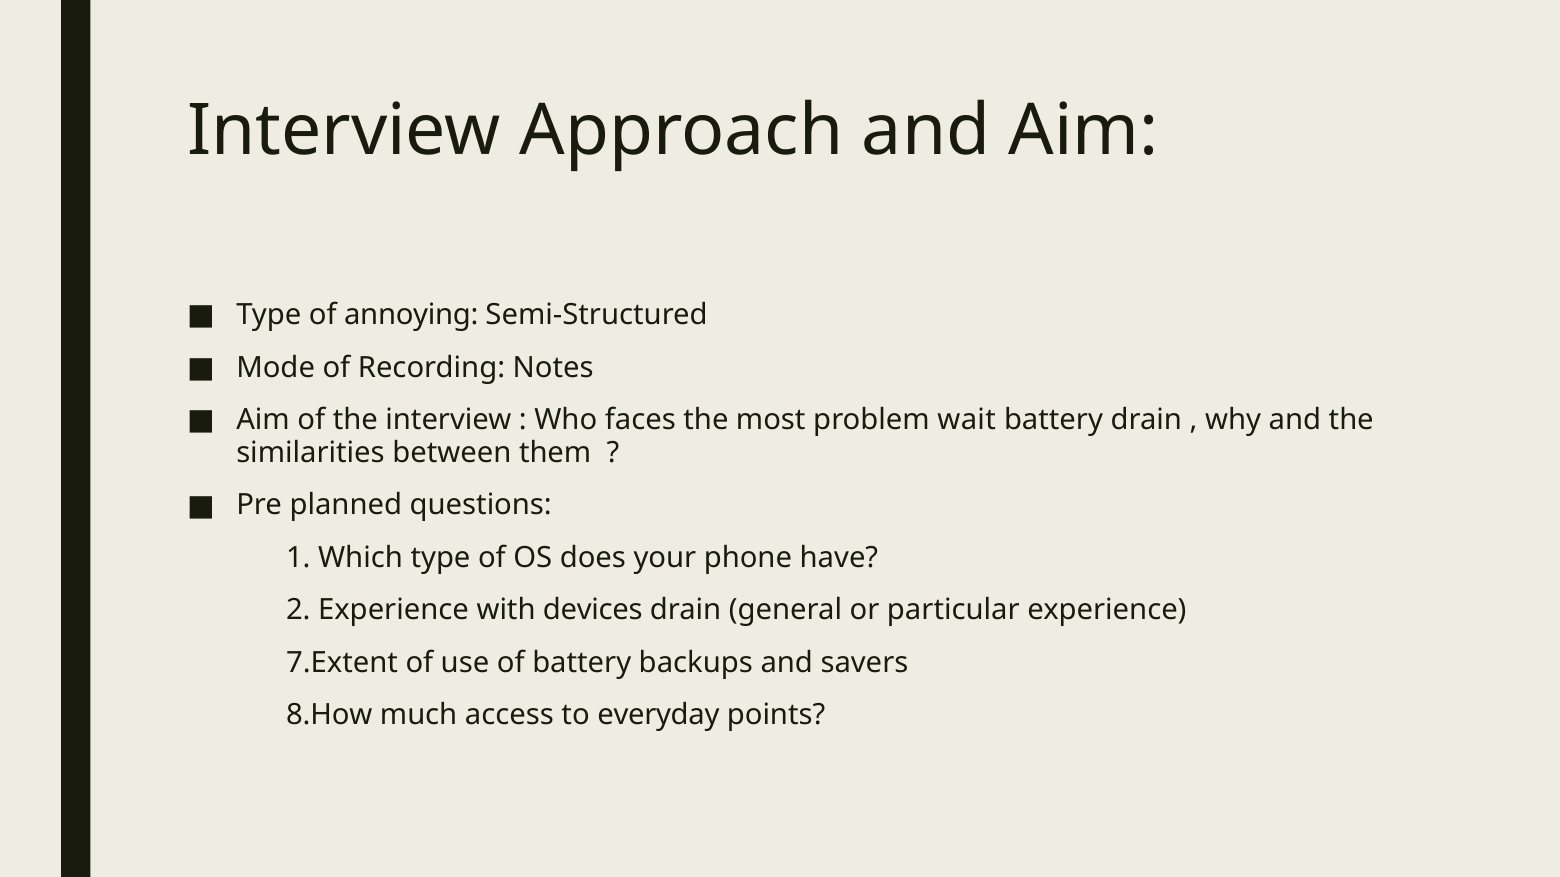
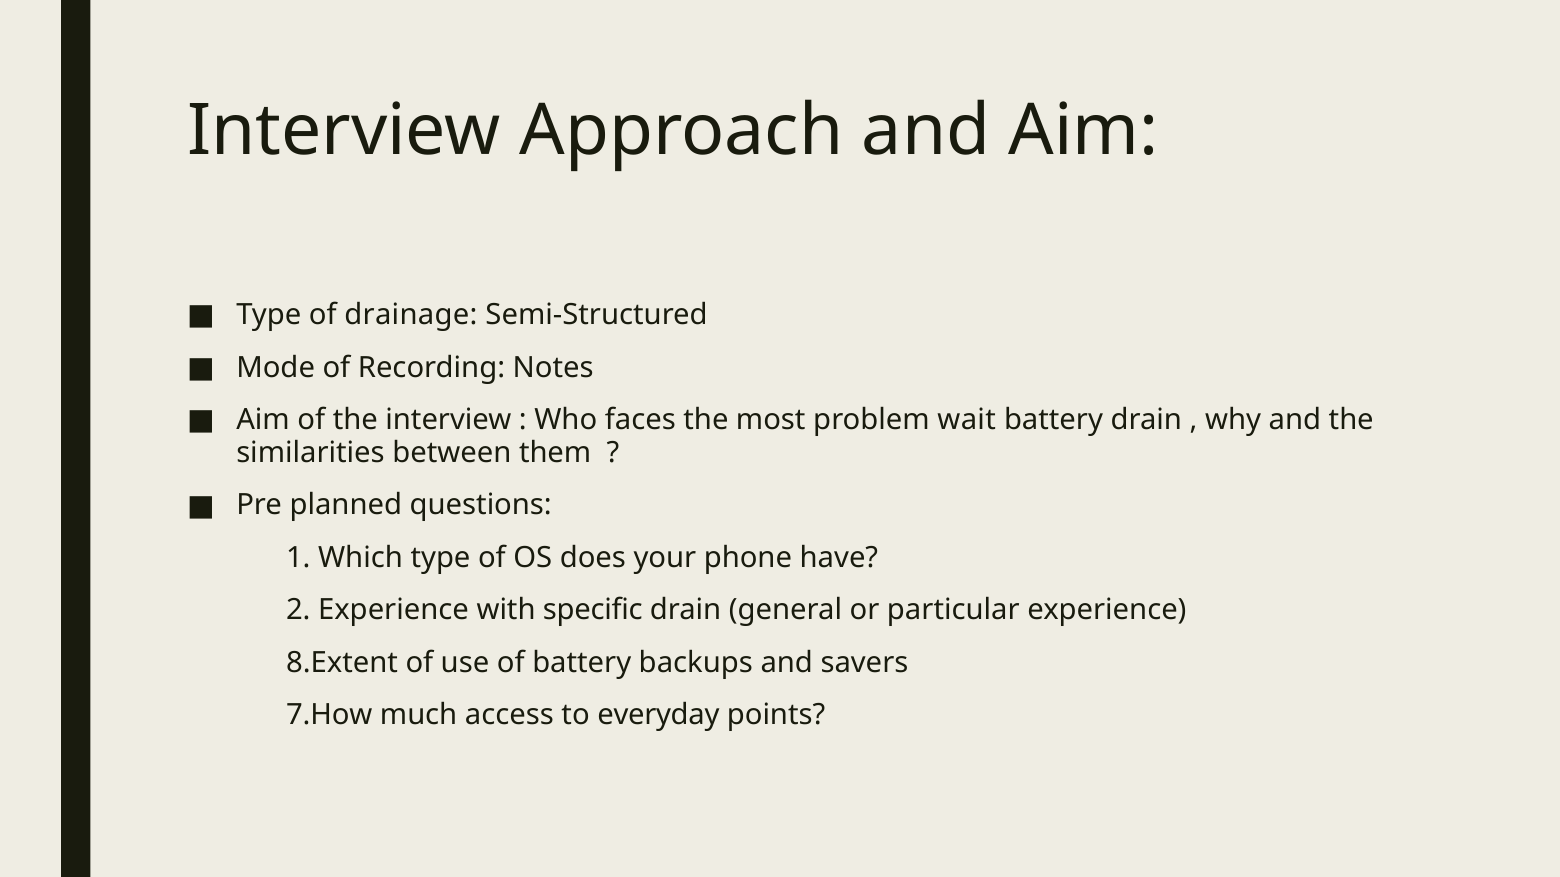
annoying: annoying -> drainage
devices: devices -> specific
7.Extent: 7.Extent -> 8.Extent
8.How: 8.How -> 7.How
